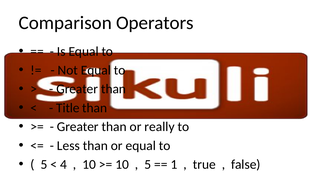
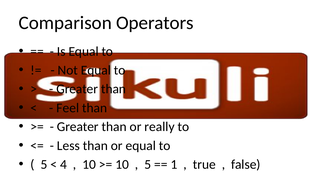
Title: Title -> Feel
